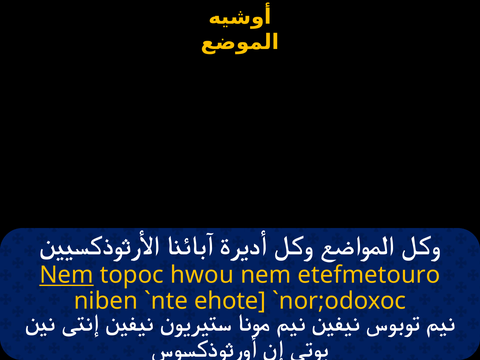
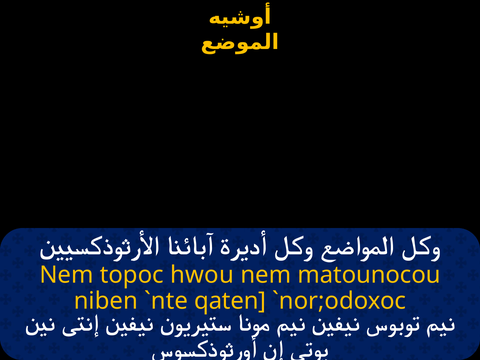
Nem at (67, 275) underline: present -> none
etefmetouro: etefmetouro -> matounocou
ehote: ehote -> qaten
